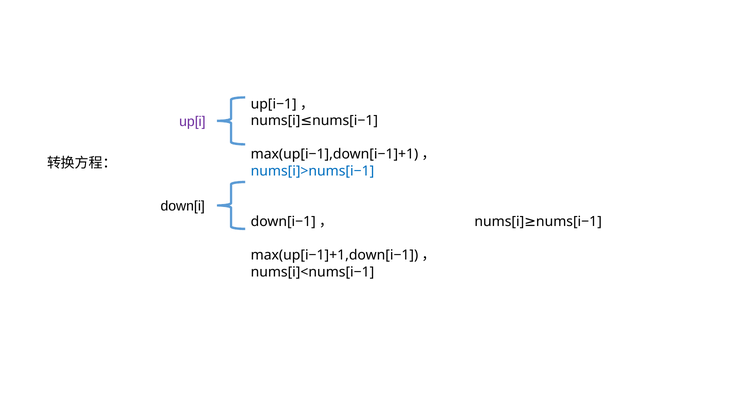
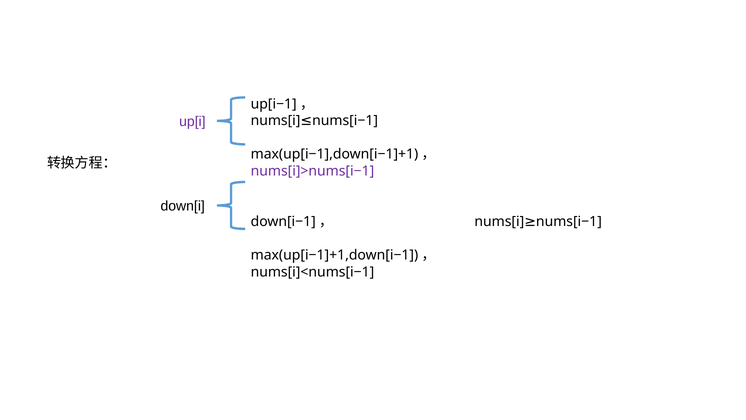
nums[i]>nums[i−1 colour: blue -> purple
